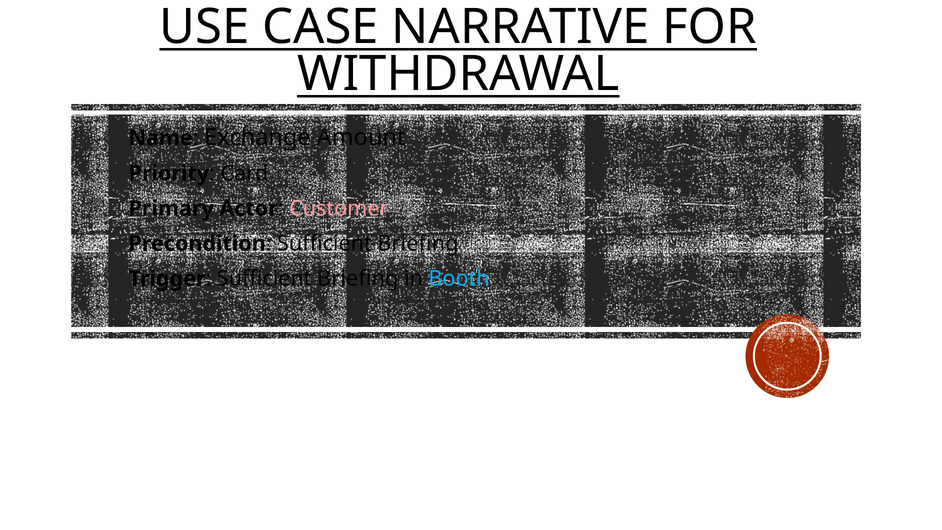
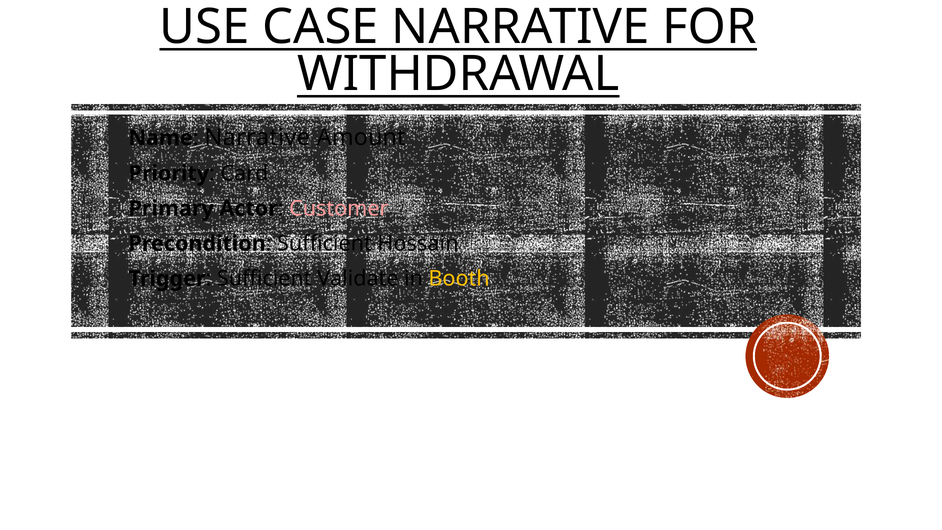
Exchange at (257, 137): Exchange -> Narrative
Briefing at (418, 244): Briefing -> Hossain
Briefing at (358, 279): Briefing -> Validate
Booth colour: light blue -> yellow
